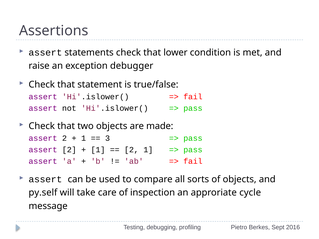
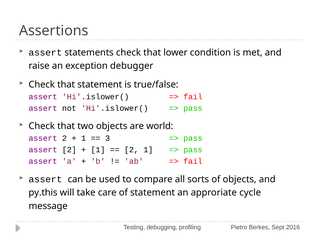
made: made -> world
py.self: py.self -> py.this
of inspection: inspection -> statement
